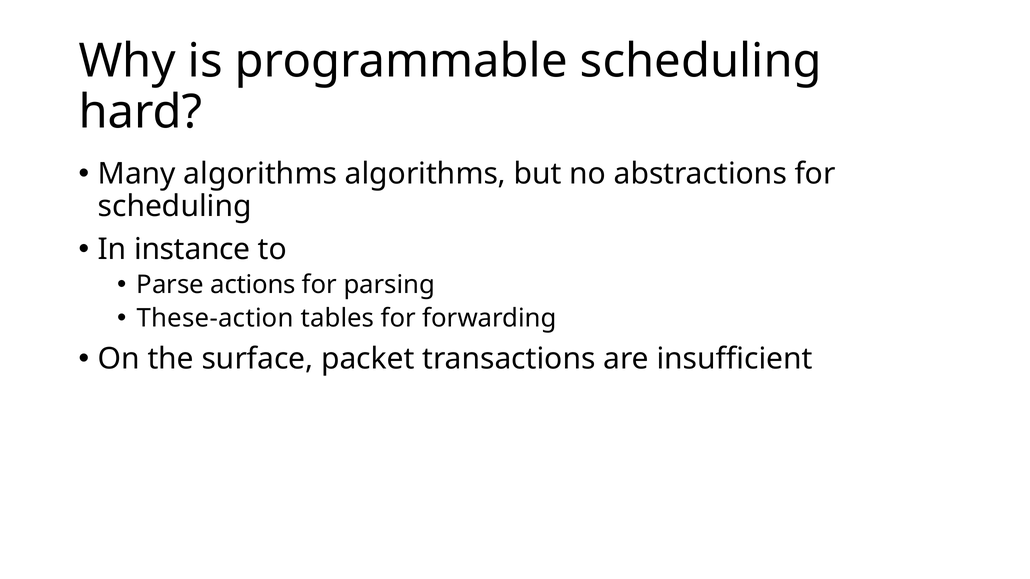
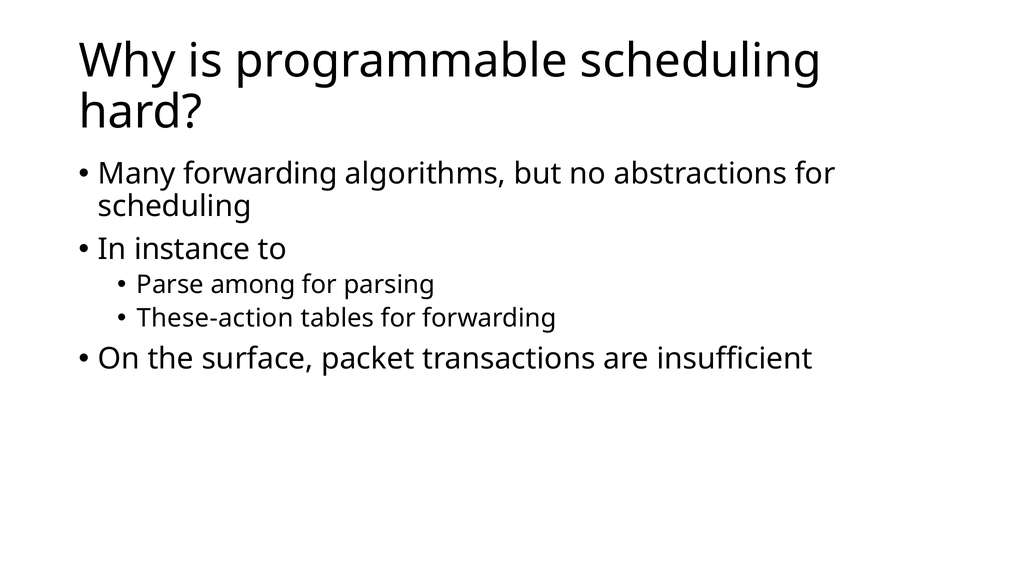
Many algorithms: algorithms -> forwarding
actions: actions -> among
